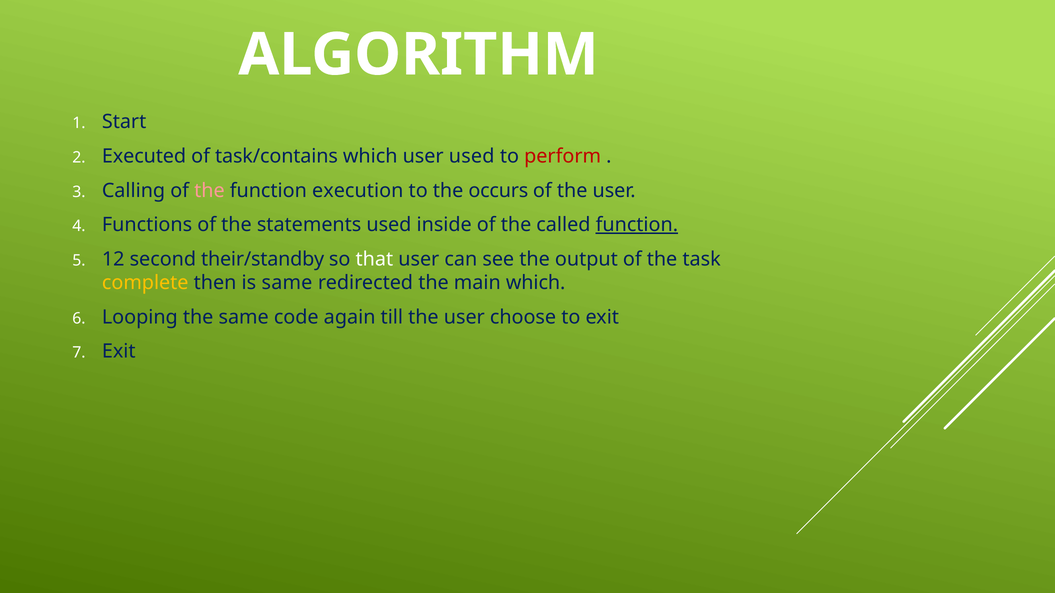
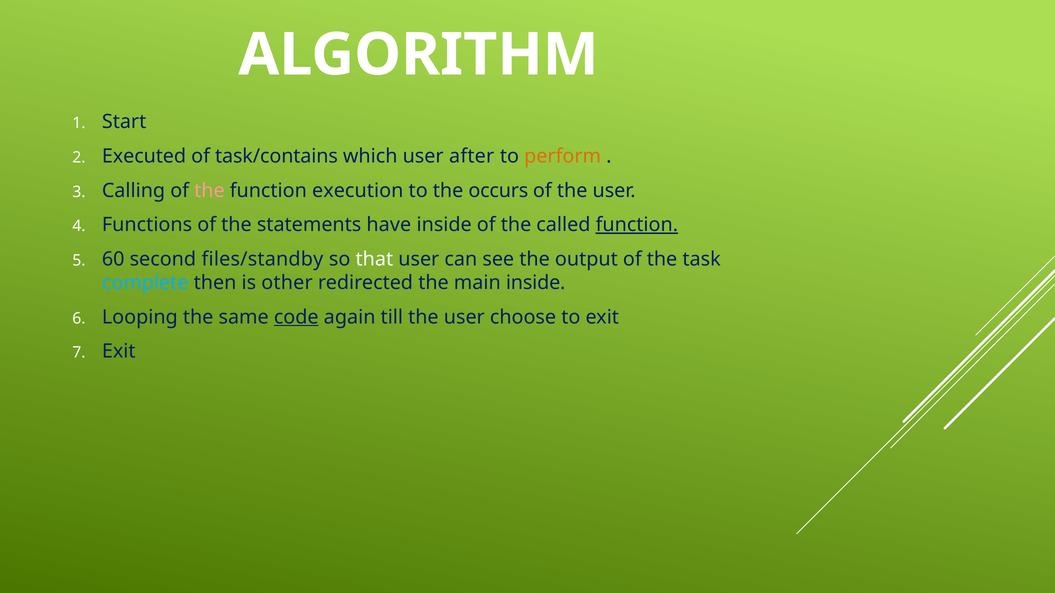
user used: used -> after
perform colour: red -> orange
statements used: used -> have
12: 12 -> 60
their/standby: their/standby -> files/standby
complete colour: yellow -> light blue
is same: same -> other
main which: which -> inside
code underline: none -> present
